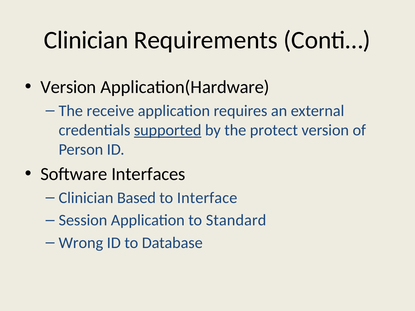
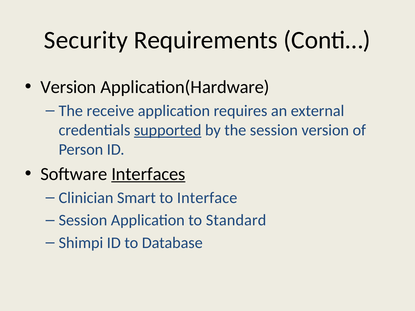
Clinician at (86, 40): Clinician -> Security
the protect: protect -> session
Interfaces underline: none -> present
Based: Based -> Smart
Wrong: Wrong -> Shimpi
